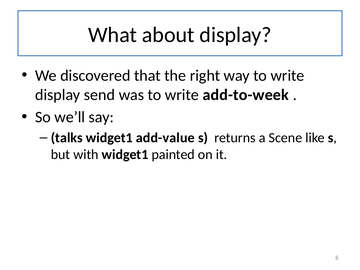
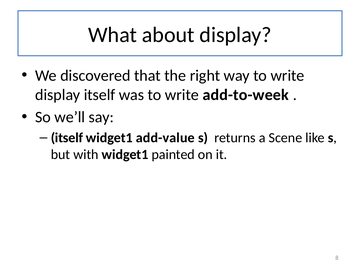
display send: send -> itself
talks at (67, 138): talks -> itself
